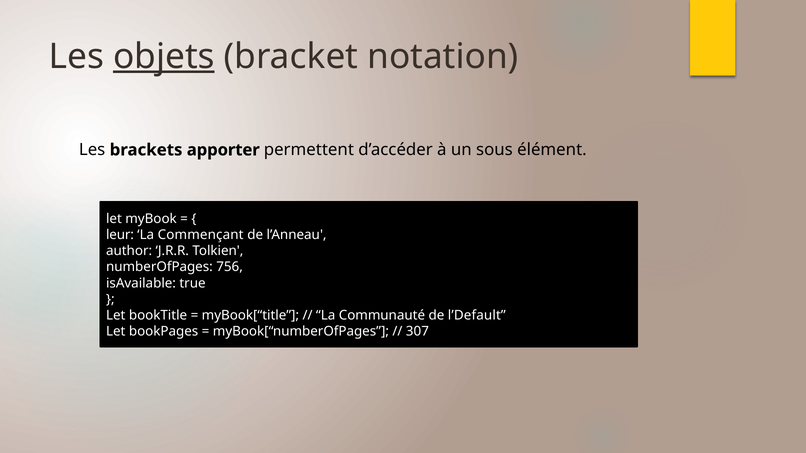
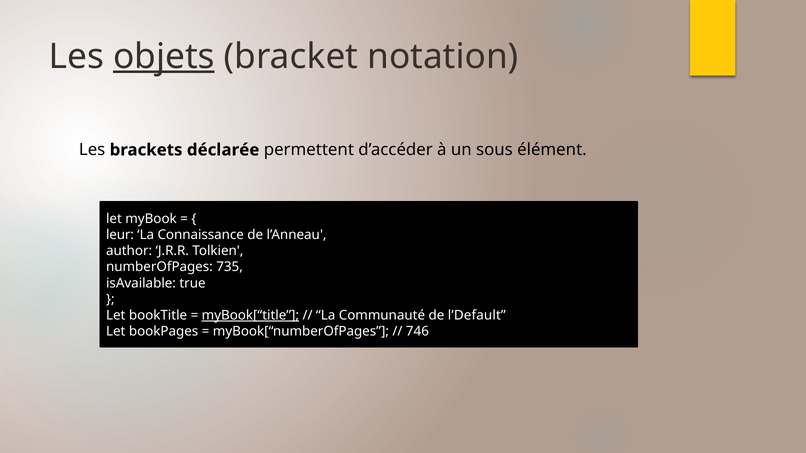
apporter: apporter -> déclarée
Commençant: Commençant -> Connaissance
756: 756 -> 735
myBook[“title underline: none -> present
307: 307 -> 746
